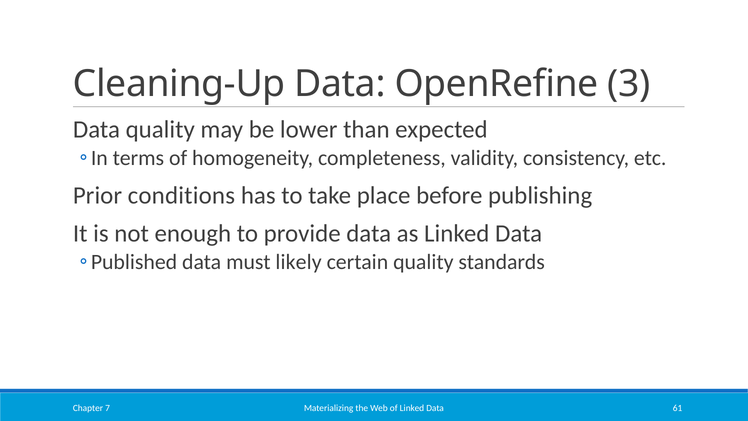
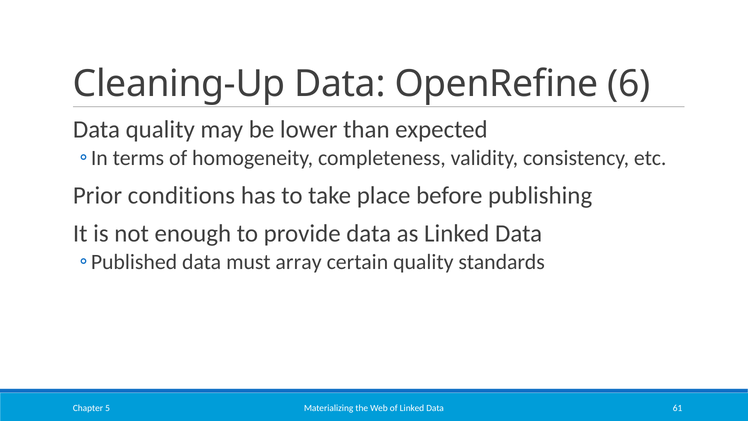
3: 3 -> 6
likely: likely -> array
7: 7 -> 5
